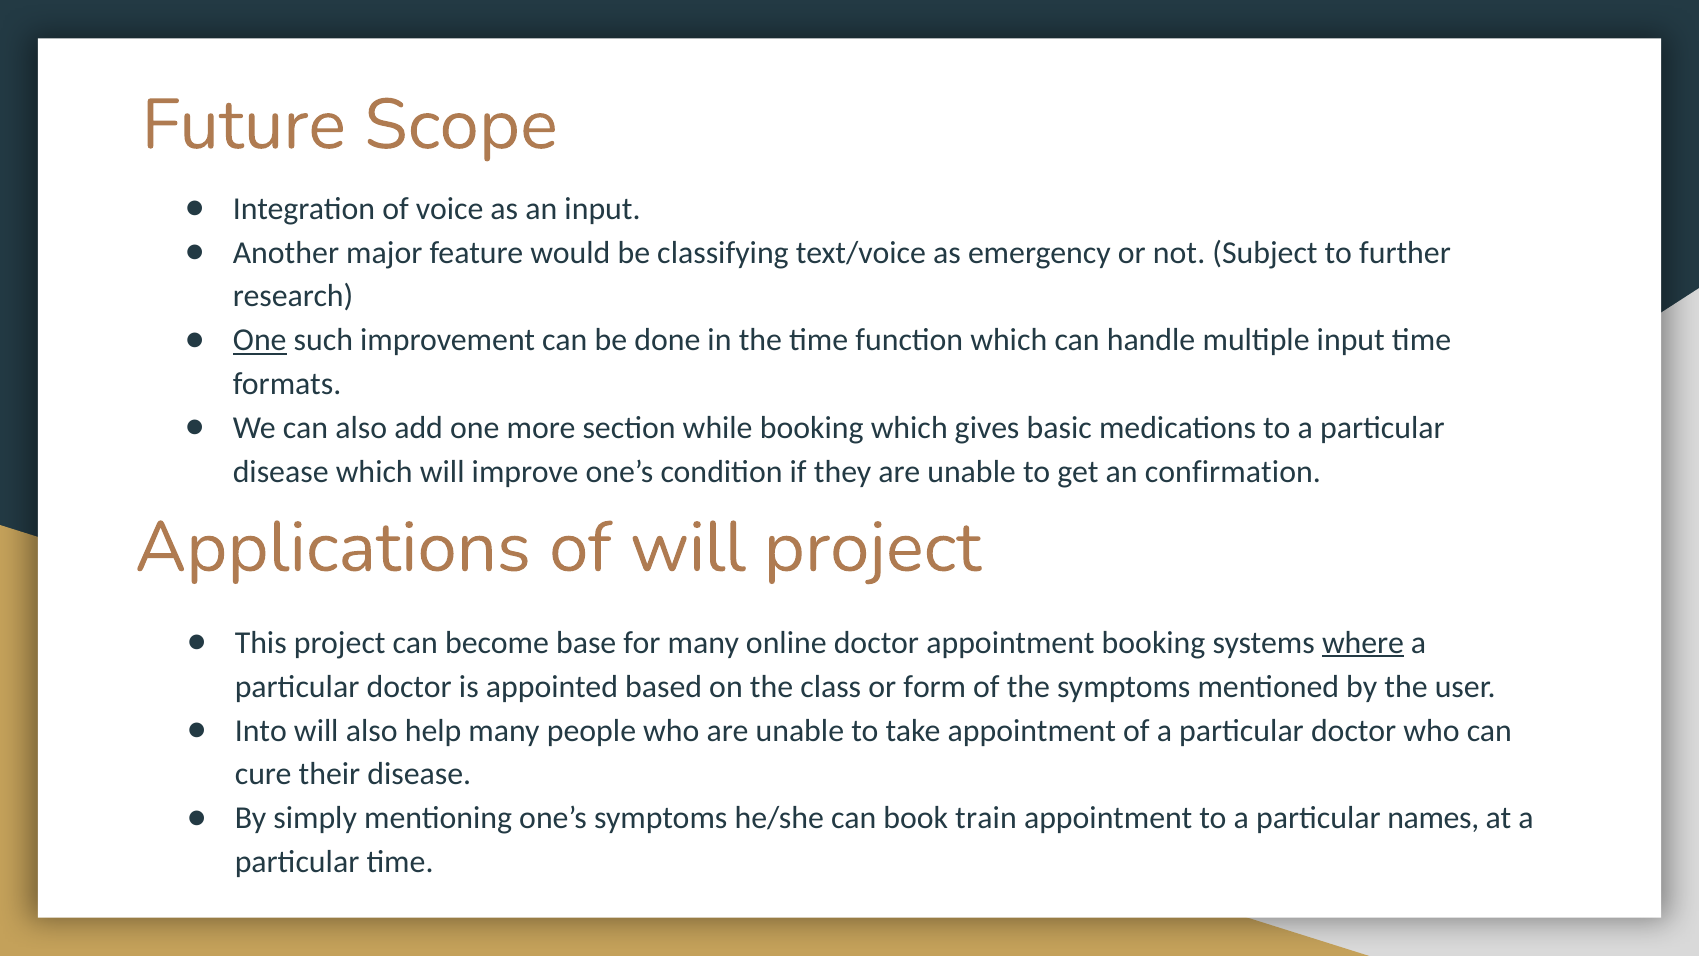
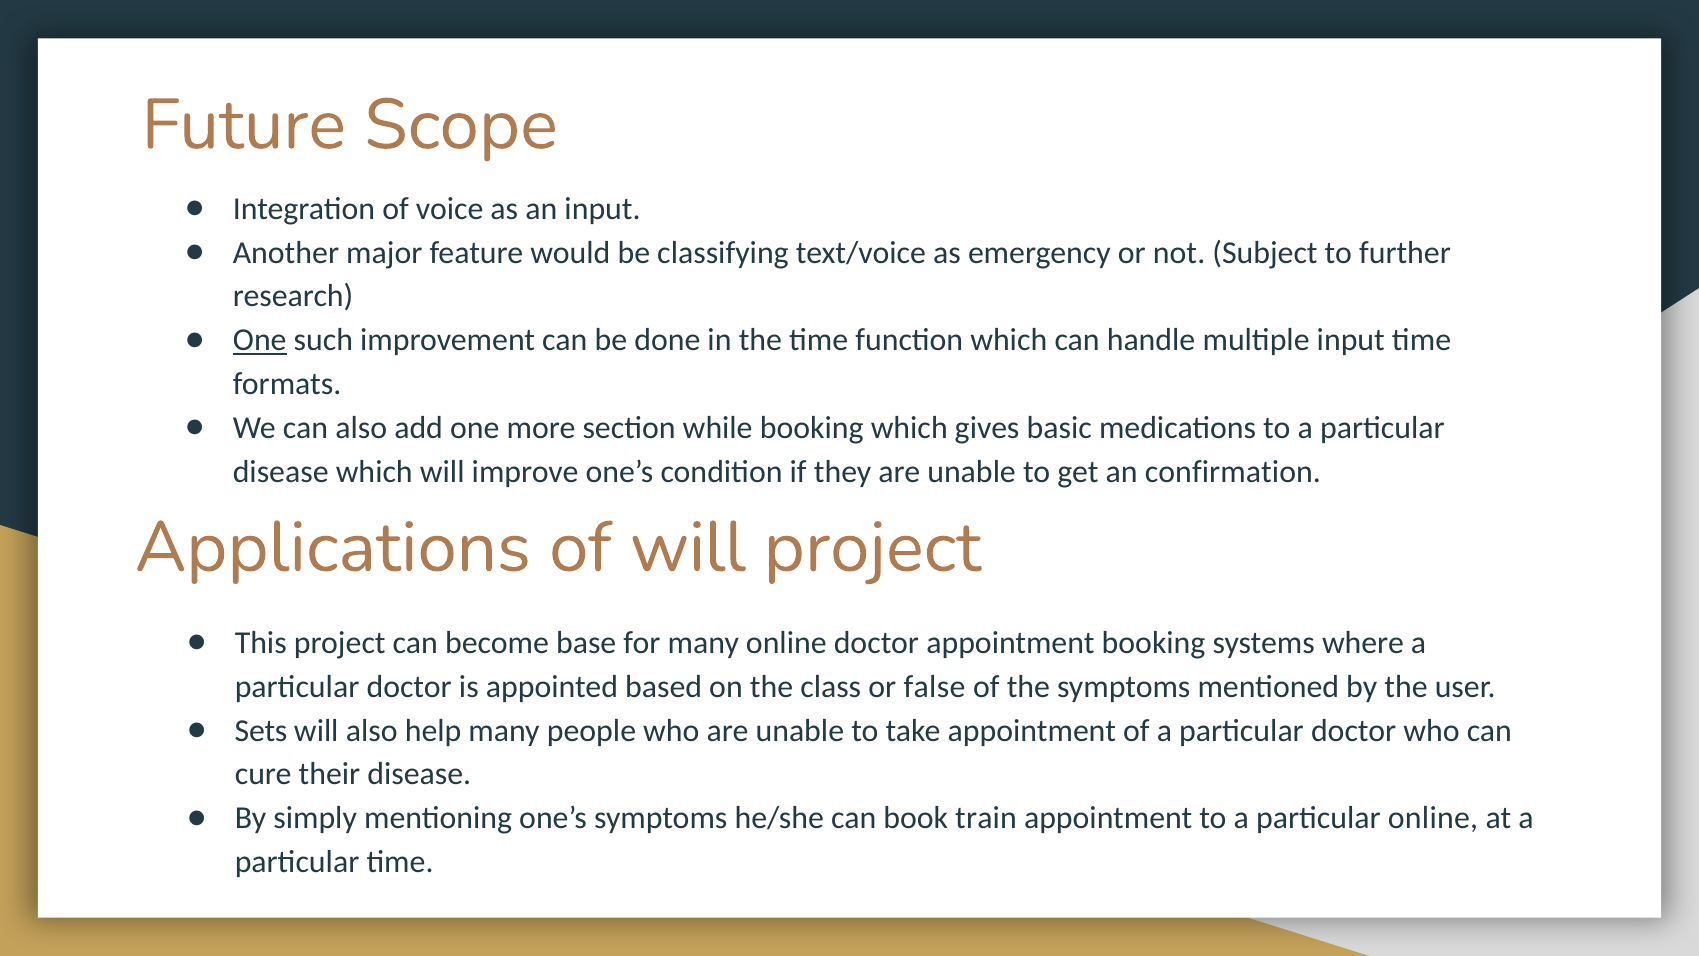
where underline: present -> none
form: form -> false
Into: Into -> Sets
particular names: names -> online
